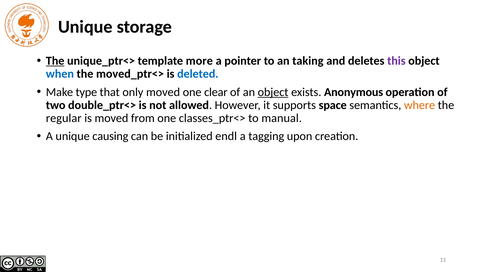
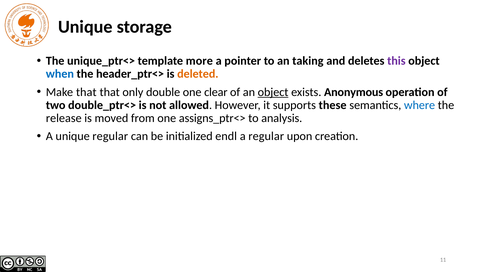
The at (55, 61) underline: present -> none
moved_ptr<>: moved_ptr<> -> header_ptr<>
deleted colour: blue -> orange
Make type: type -> that
only moved: moved -> double
space: space -> these
where colour: orange -> blue
regular: regular -> release
classes_ptr<>: classes_ptr<> -> assigns_ptr<>
manual: manual -> analysis
unique causing: causing -> regular
a tagging: tagging -> regular
